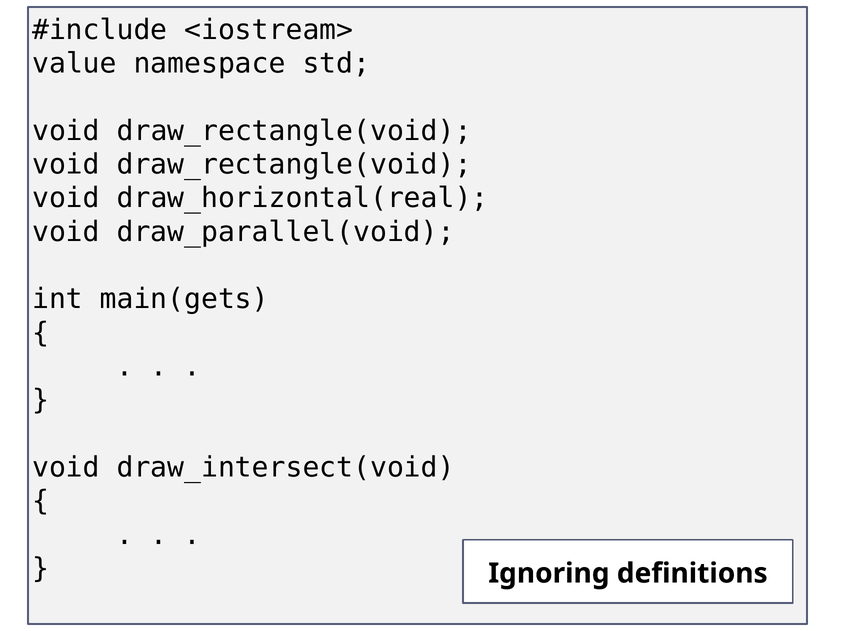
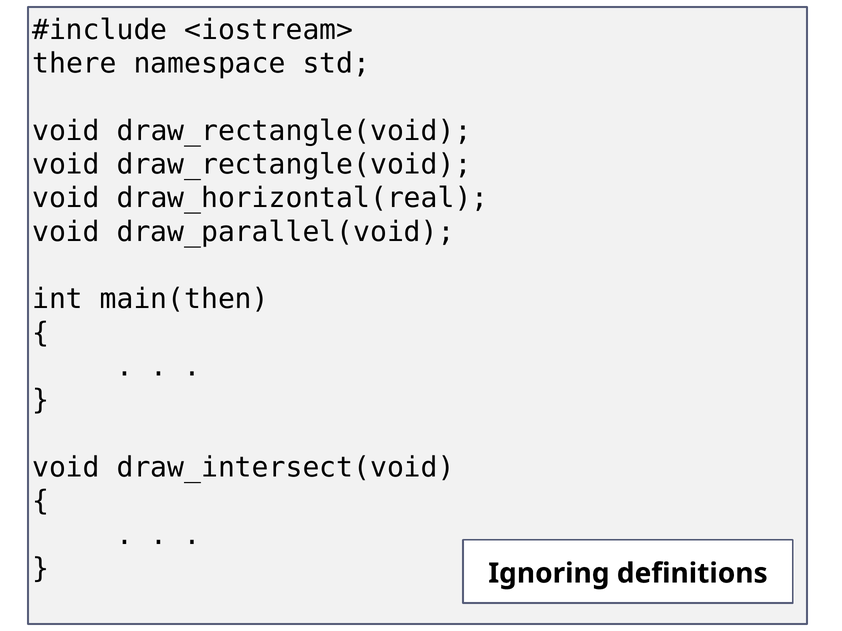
value: value -> there
main(gets: main(gets -> main(then
